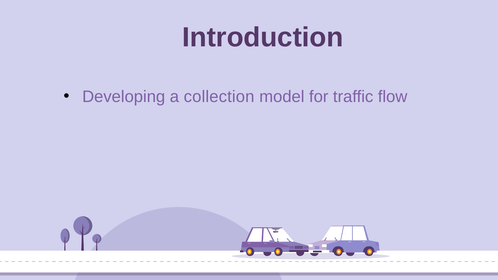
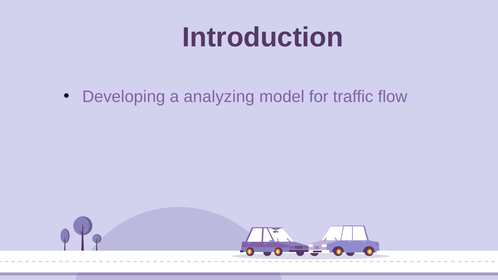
collection: collection -> analyzing
